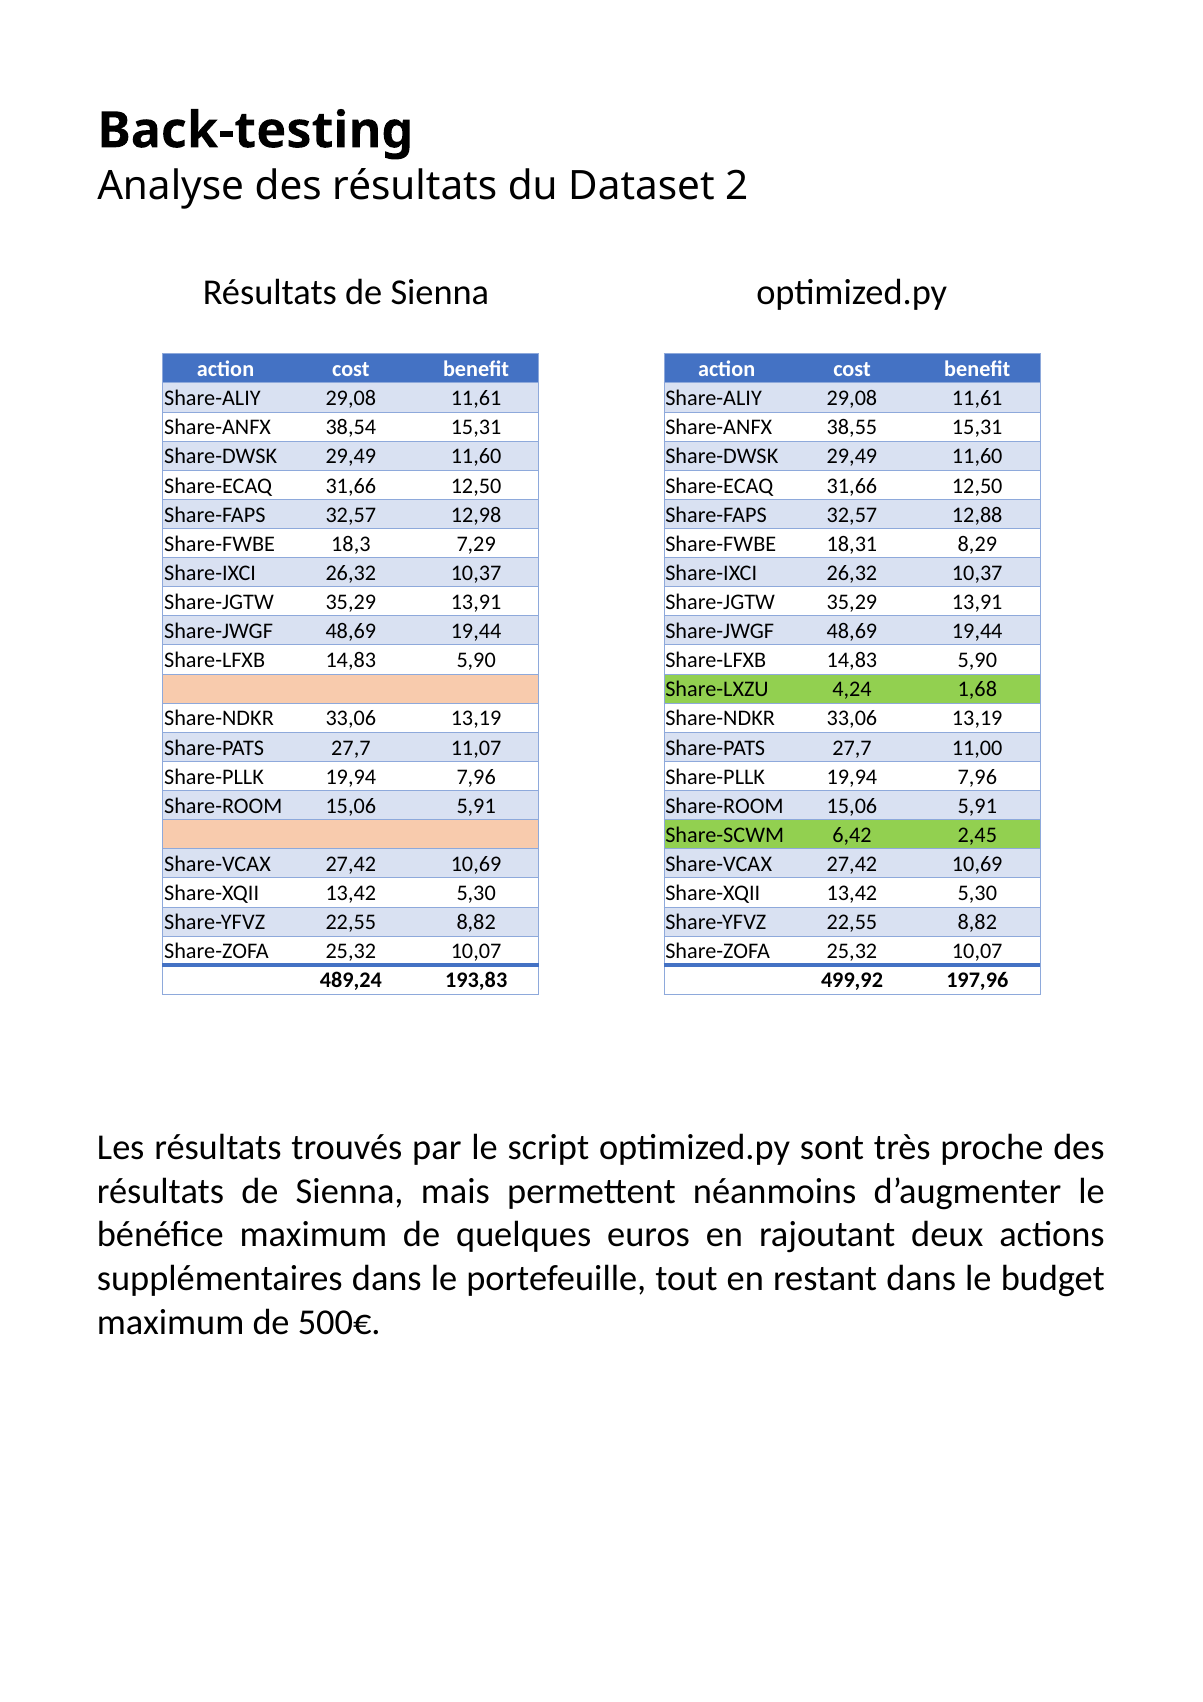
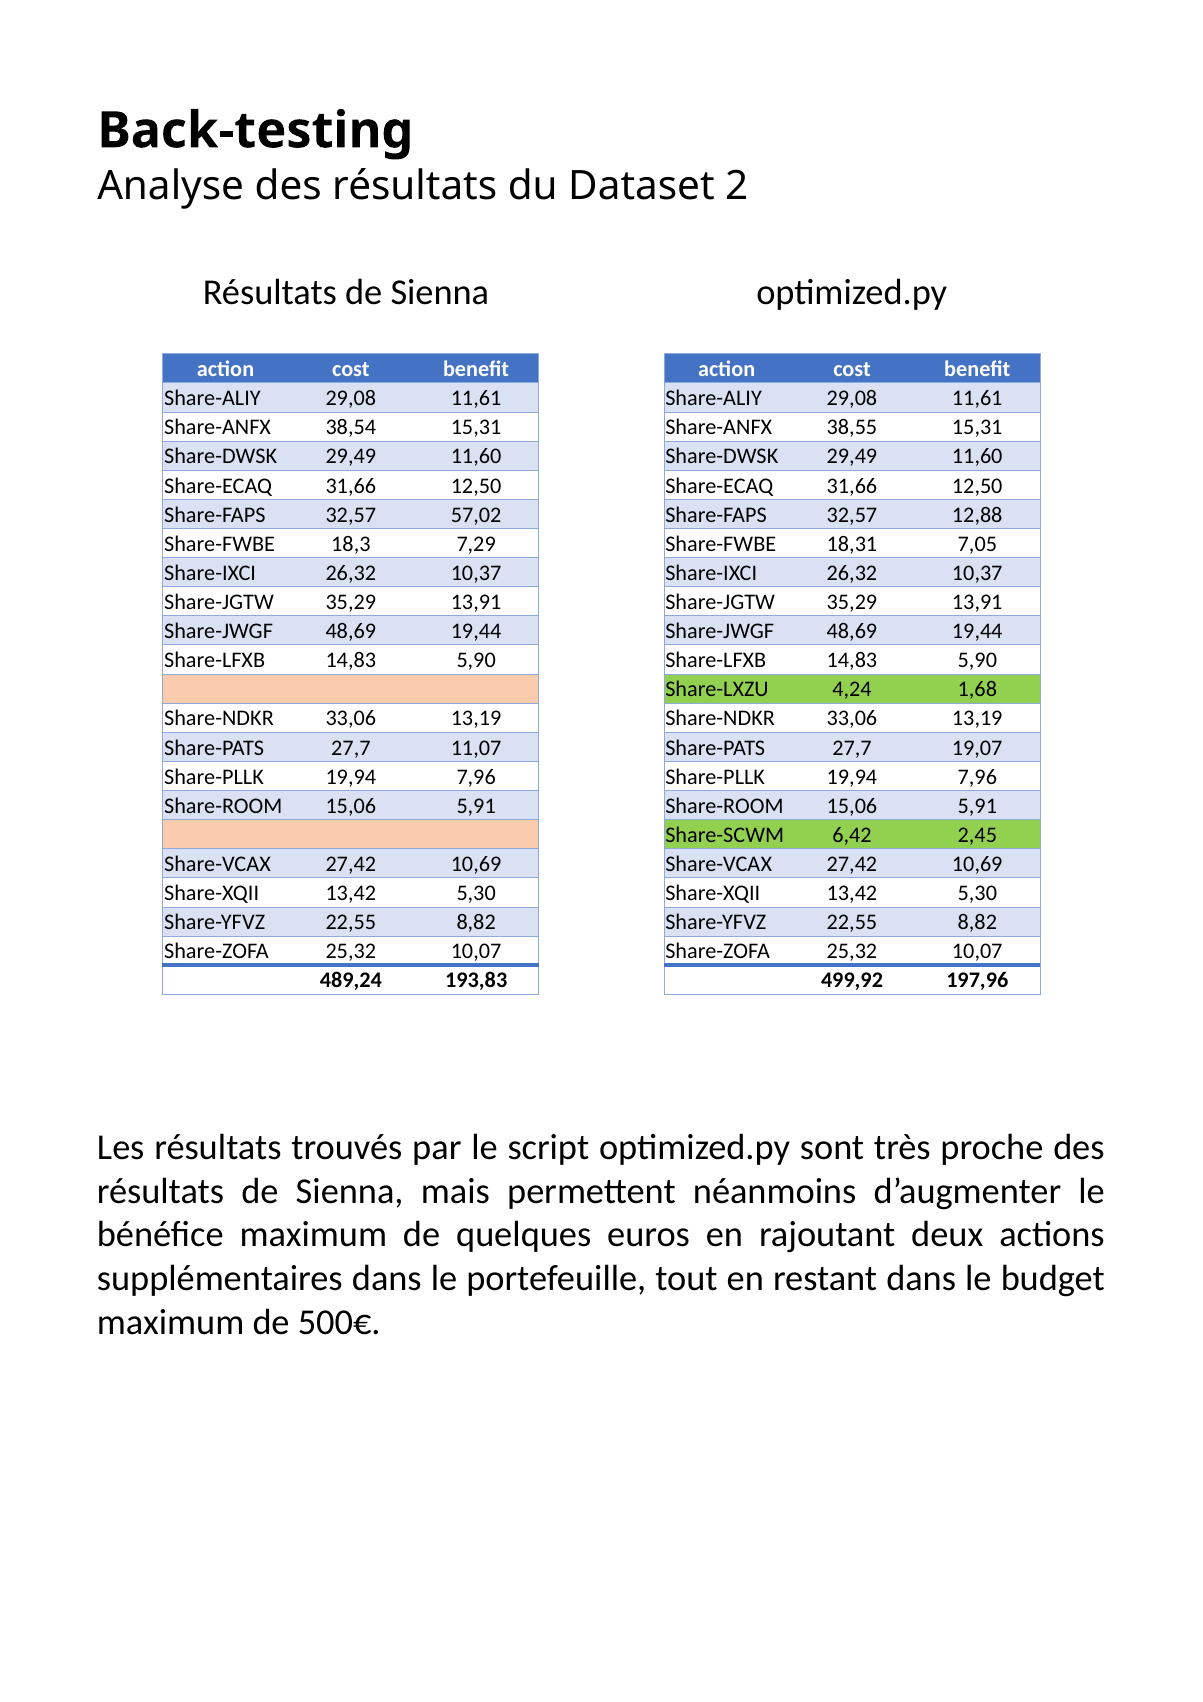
12,98: 12,98 -> 57,02
8,29: 8,29 -> 7,05
11,00: 11,00 -> 19,07
